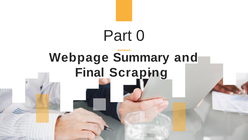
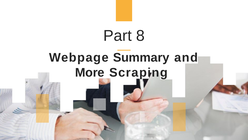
0: 0 -> 8
Final: Final -> More
